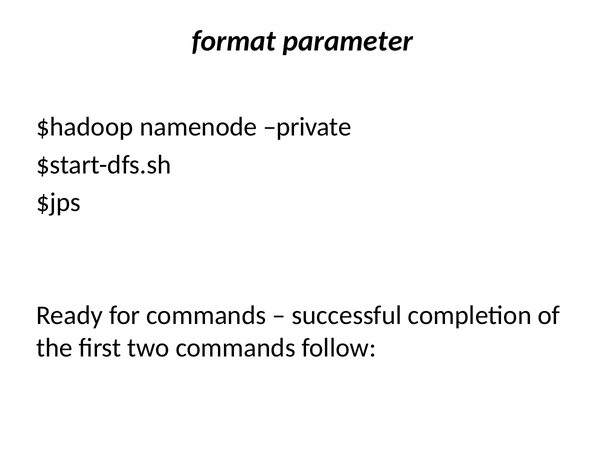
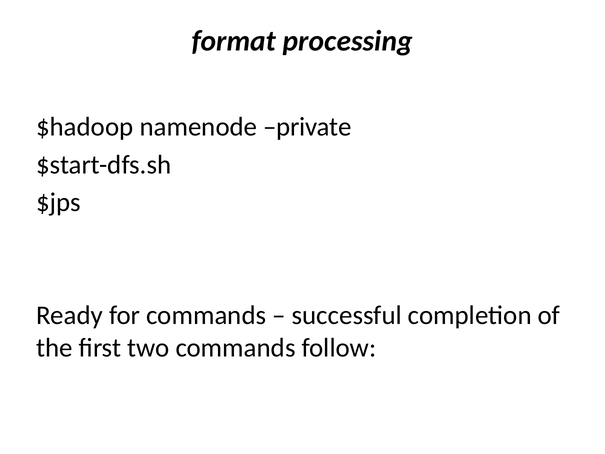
parameter: parameter -> processing
